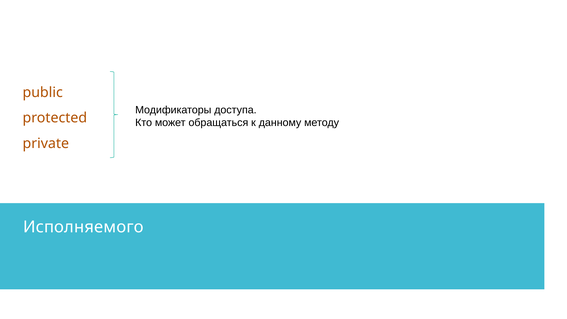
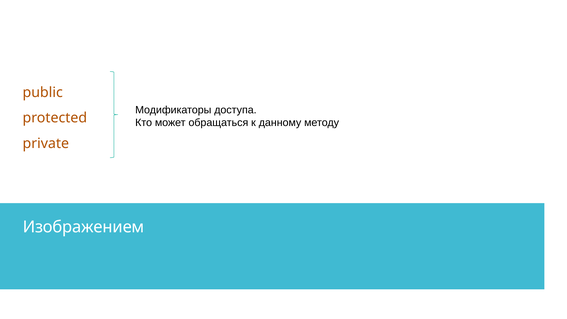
Исполняемого: Исполняемого -> Изображением
